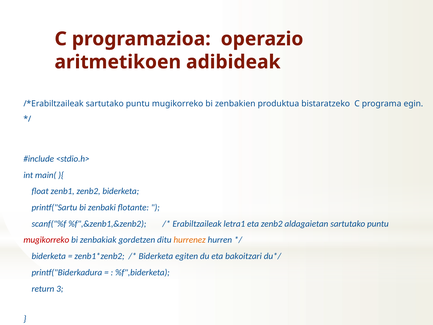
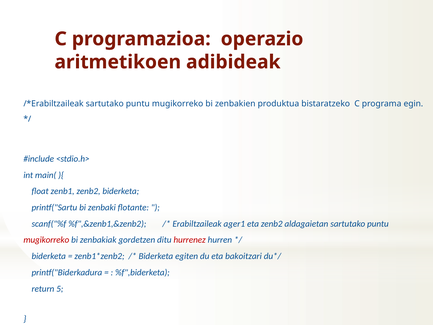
letra1: letra1 -> ager1
hurrenez colour: orange -> red
3: 3 -> 5
